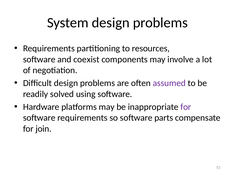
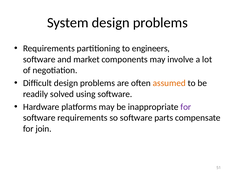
resources: resources -> engineers
coexist: coexist -> market
assumed colour: purple -> orange
